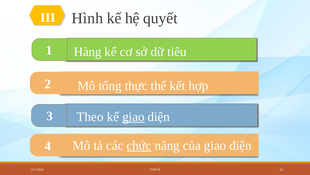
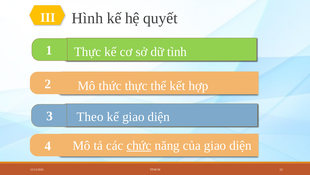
Hàng at (88, 52): Hàng -> Thực
tiêu: tiêu -> tình
tổng: tổng -> thức
giao at (133, 116) underline: present -> none
